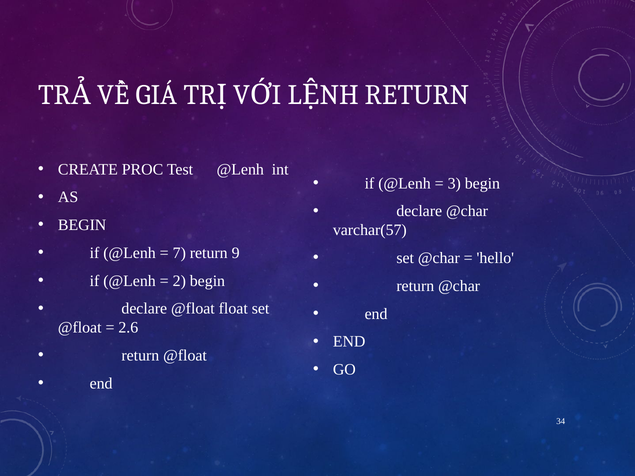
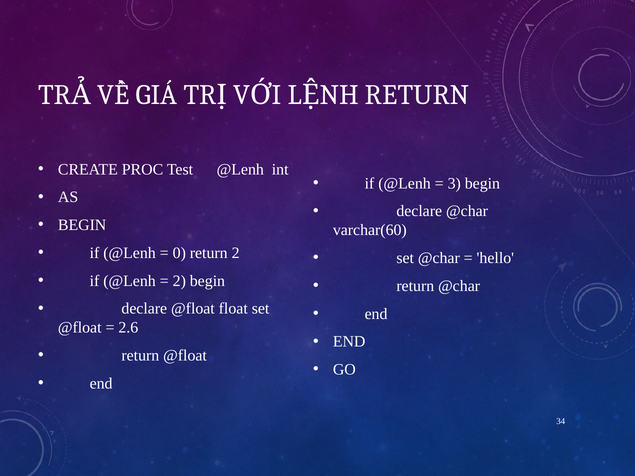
varchar(57: varchar(57 -> varchar(60
7: 7 -> 0
return 9: 9 -> 2
